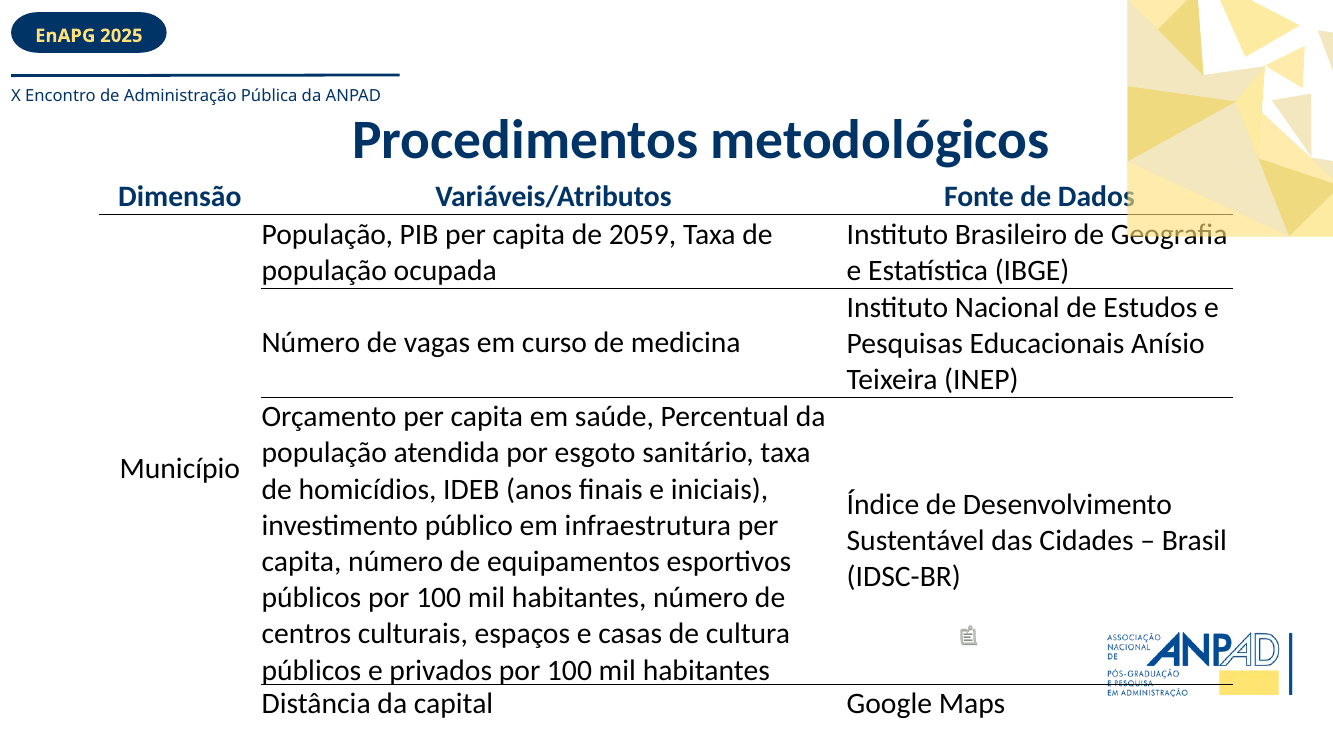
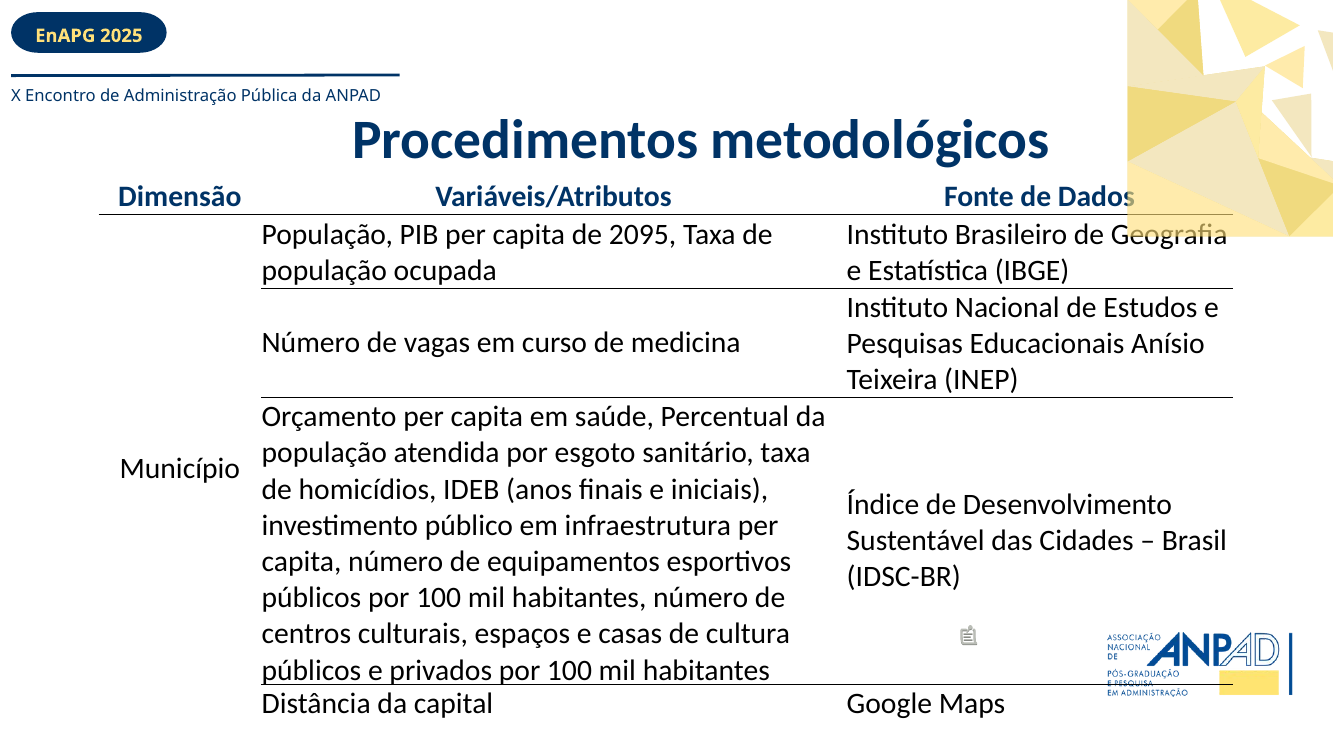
2059: 2059 -> 2095
